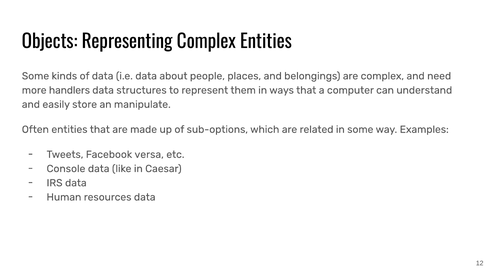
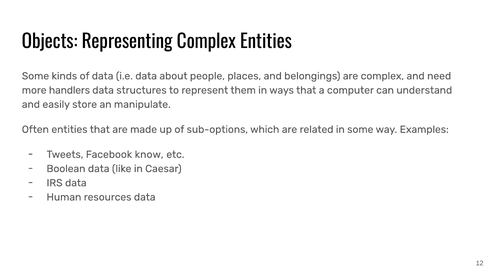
versa: versa -> know
Console: Console -> Boolean
